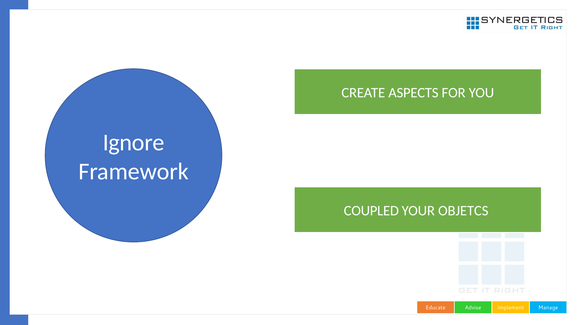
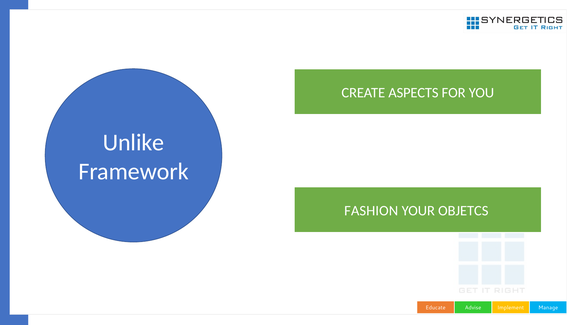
Ignore: Ignore -> Unlike
COUPLED: COUPLED -> FASHION
